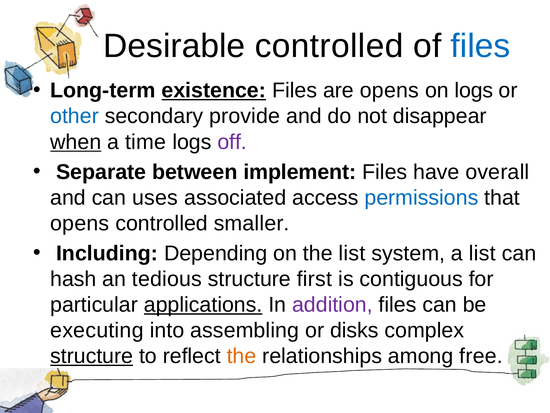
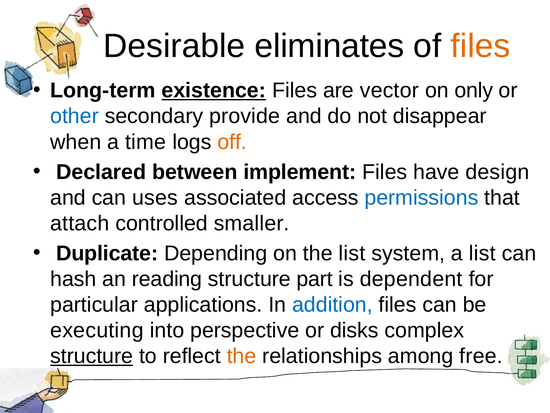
Desirable controlled: controlled -> eliminates
files at (480, 46) colour: blue -> orange
are opens: opens -> vector
on logs: logs -> only
when underline: present -> none
off colour: purple -> orange
Separate: Separate -> Declared
overall: overall -> design
opens at (80, 223): opens -> attach
Including: Including -> Duplicate
tedious: tedious -> reading
first: first -> part
contiguous: contiguous -> dependent
applications underline: present -> none
addition colour: purple -> blue
assembling: assembling -> perspective
